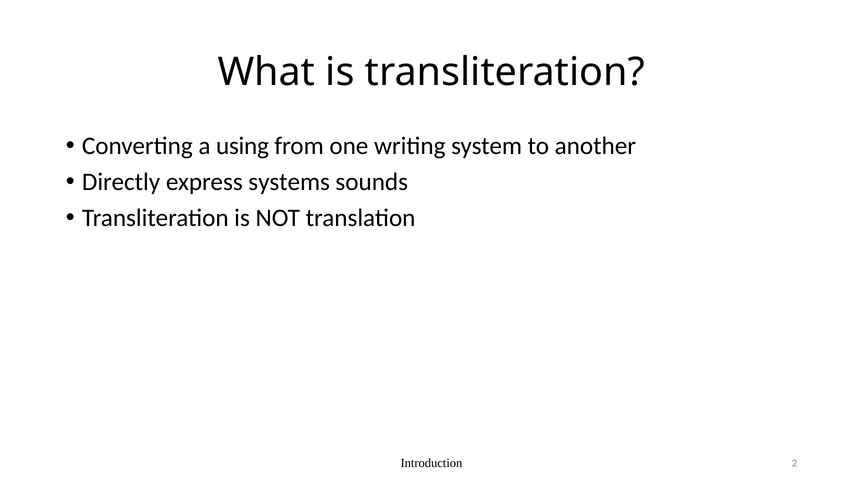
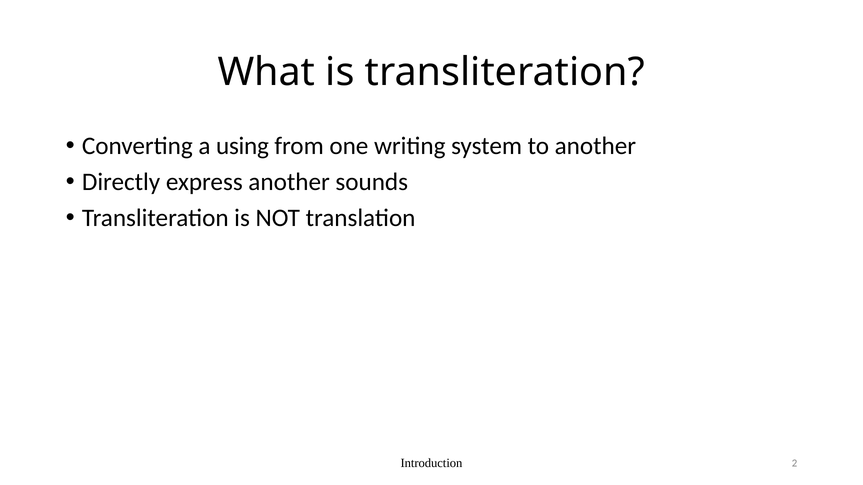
express systems: systems -> another
